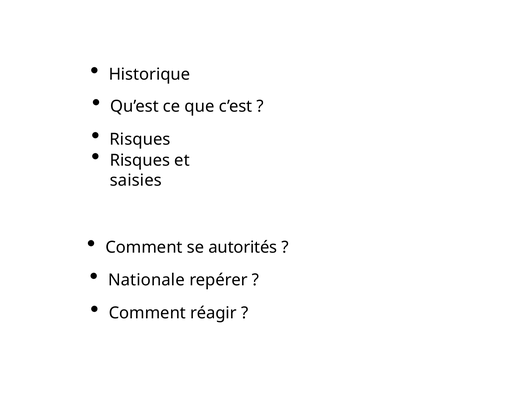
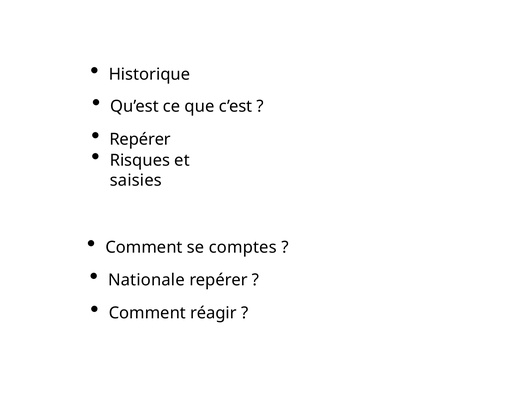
Risques at (140, 139): Risques -> Repérer
autorités: autorités -> comptes
